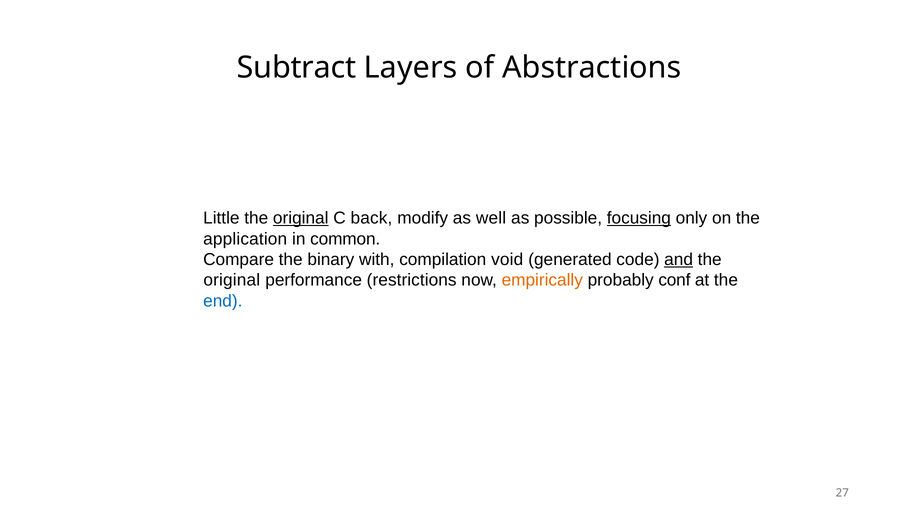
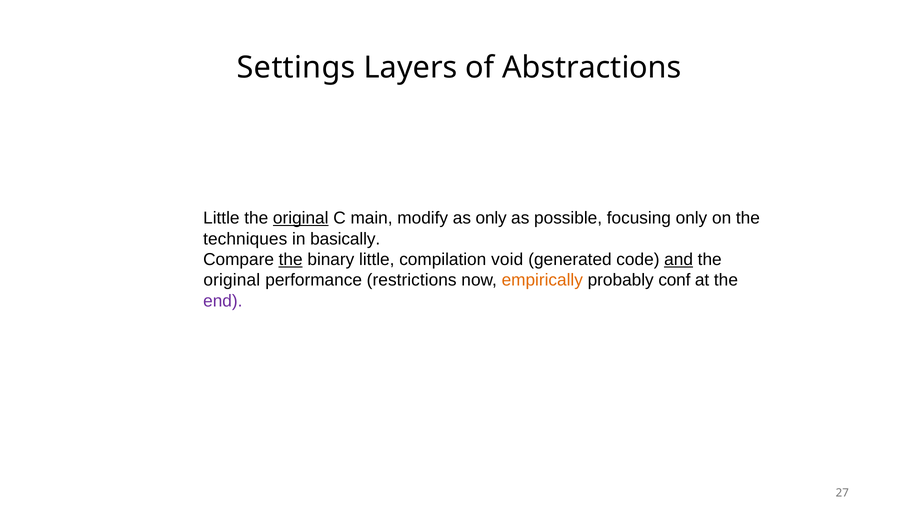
Subtract: Subtract -> Settings
back: back -> main
as well: well -> only
focusing underline: present -> none
application: application -> techniques
common: common -> basically
the at (291, 260) underline: none -> present
binary with: with -> little
end colour: blue -> purple
